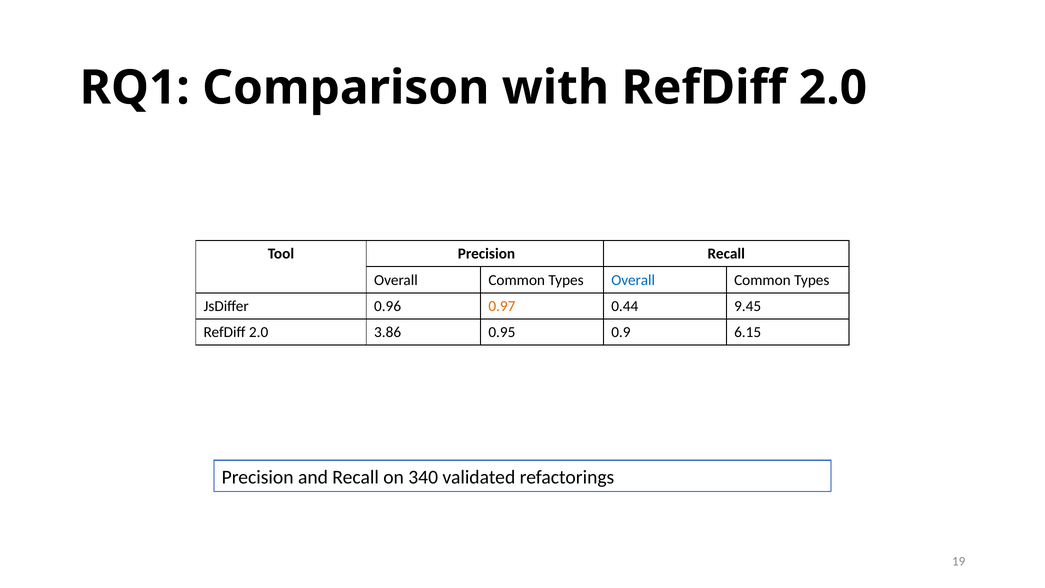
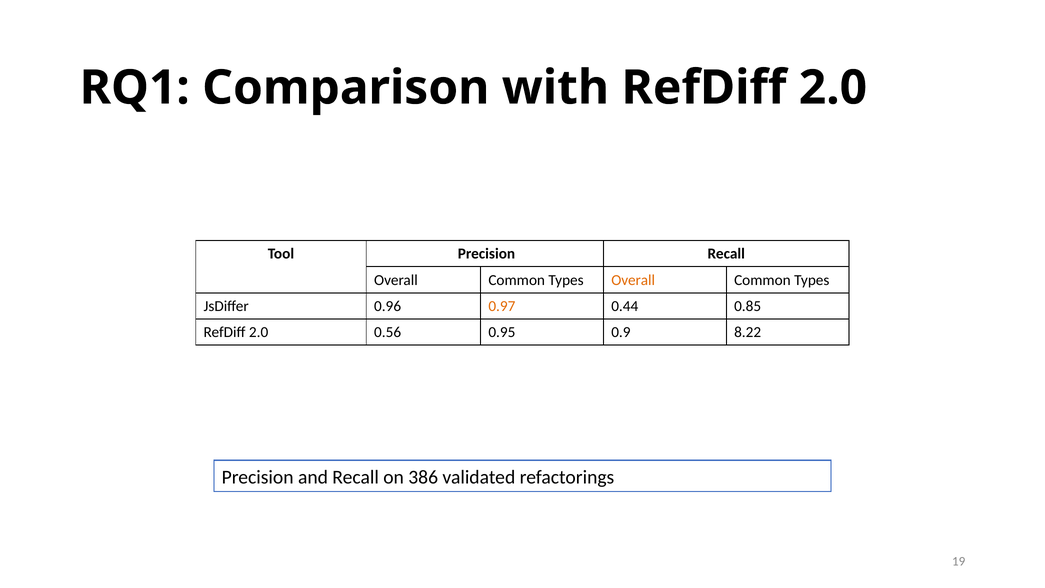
Overall at (633, 280) colour: blue -> orange
9.45: 9.45 -> 0.85
3.86: 3.86 -> 0.56
6.15: 6.15 -> 8.22
340: 340 -> 386
